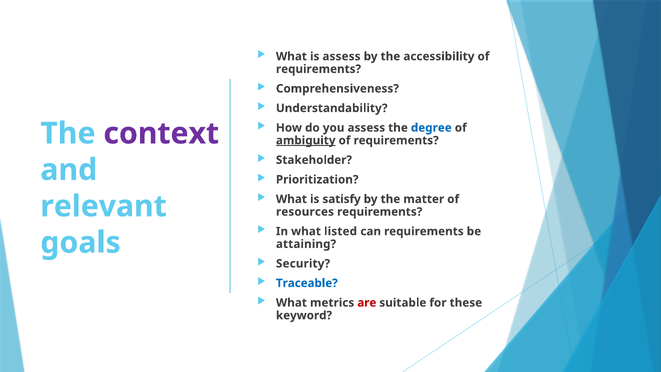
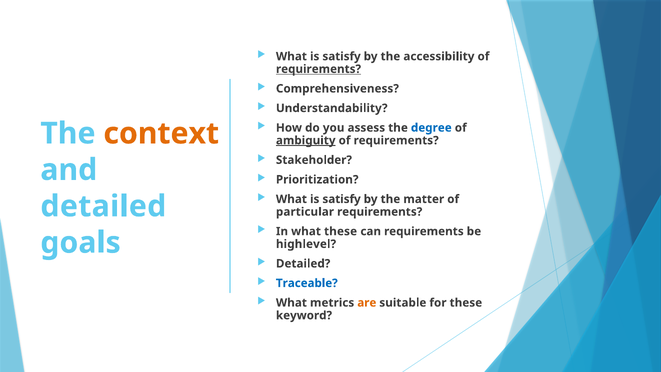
assess at (341, 56): assess -> satisfy
requirements at (318, 69) underline: none -> present
context colour: purple -> orange
relevant at (104, 206): relevant -> detailed
resources: resources -> particular
what listed: listed -> these
attaining: attaining -> highlevel
Security at (303, 263): Security -> Detailed
are colour: red -> orange
